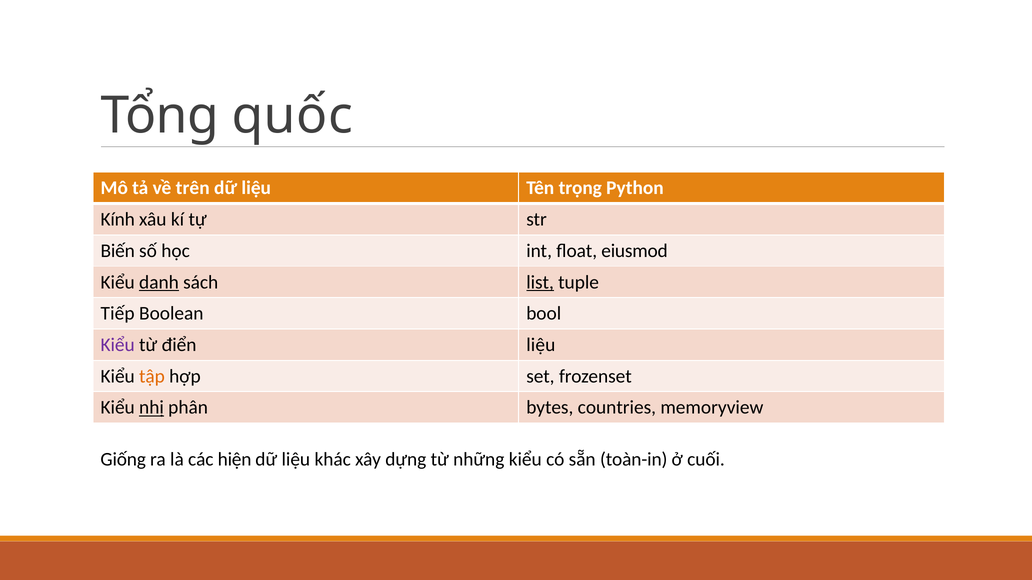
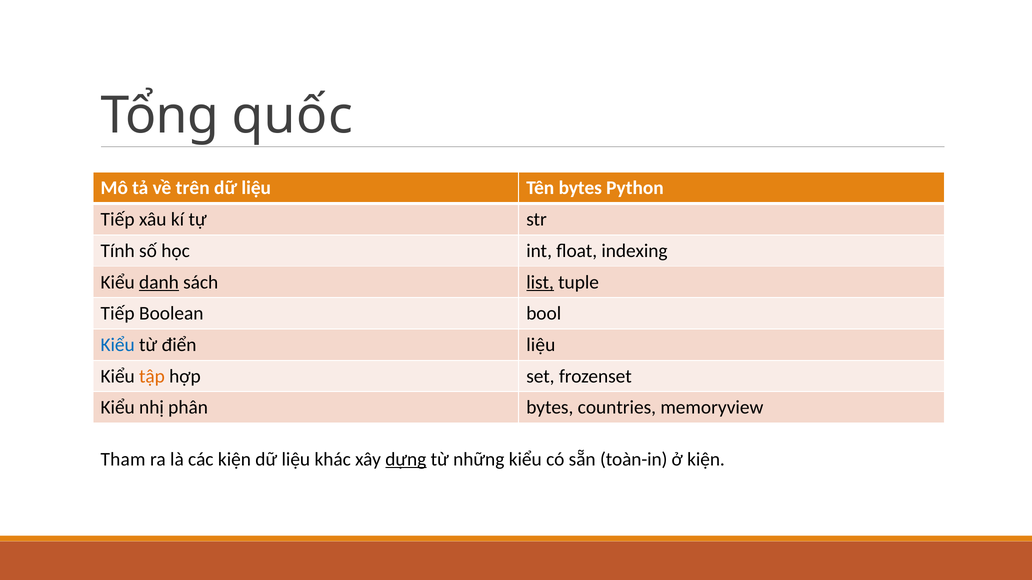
Tên trọng: trọng -> bytes
Kính at (118, 220): Kính -> Tiếp
Biến: Biến -> Tính
eiusmod: eiusmod -> indexing
Kiểu at (118, 345) colour: purple -> blue
nhị underline: present -> none
Giống: Giống -> Tham
các hiện: hiện -> kiện
dựng underline: none -> present
ở cuối: cuối -> kiện
